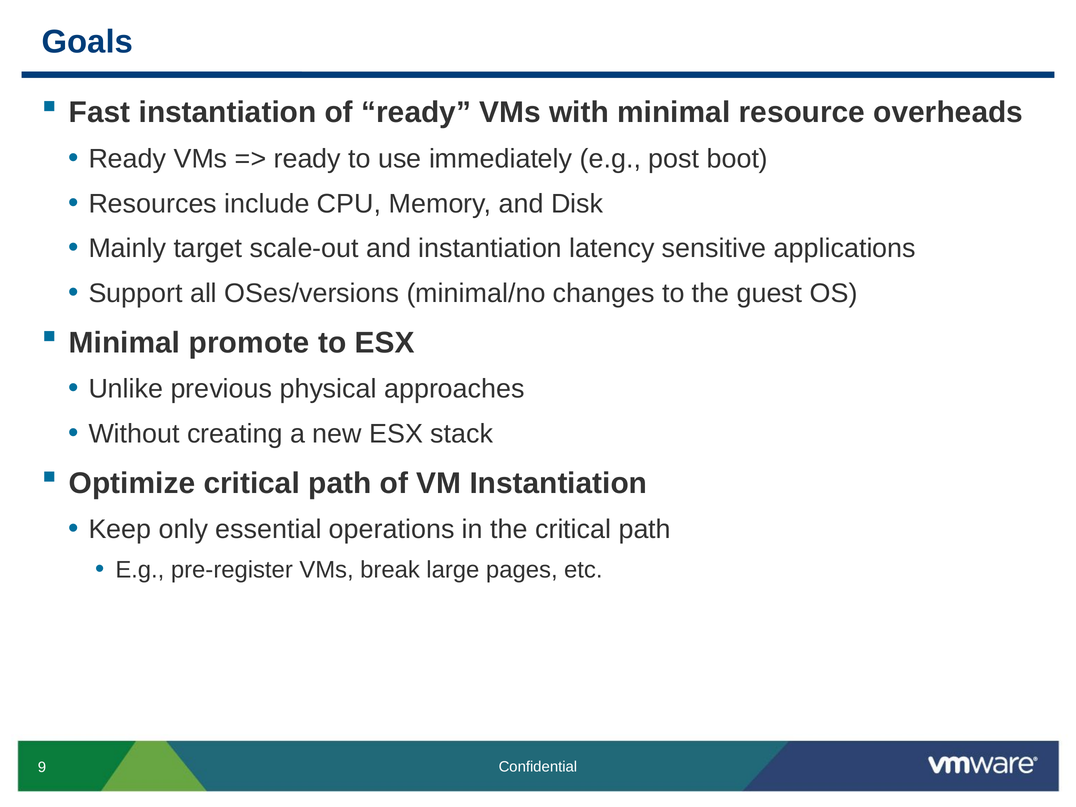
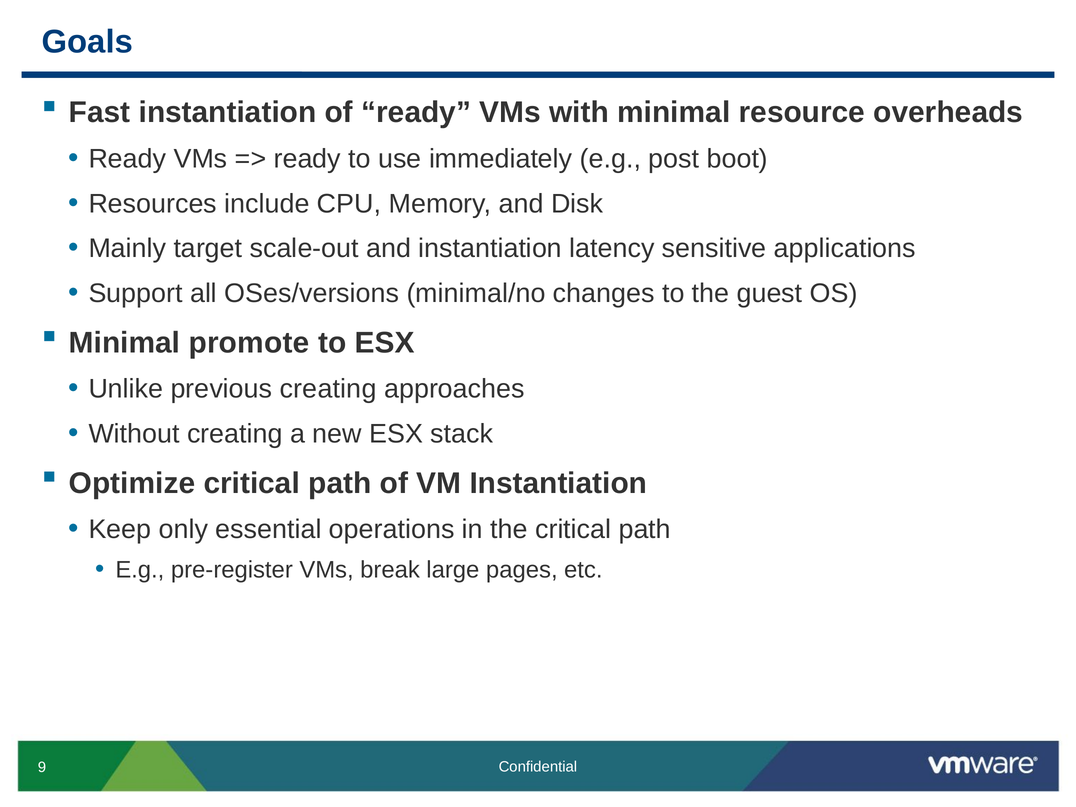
previous physical: physical -> creating
